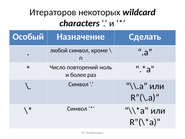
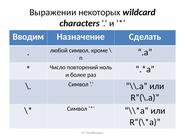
Итераторов: Итераторов -> Выражении
Особый: Особый -> Вводим
